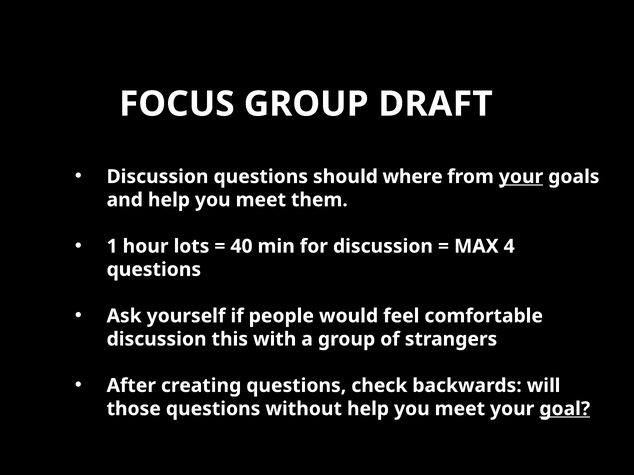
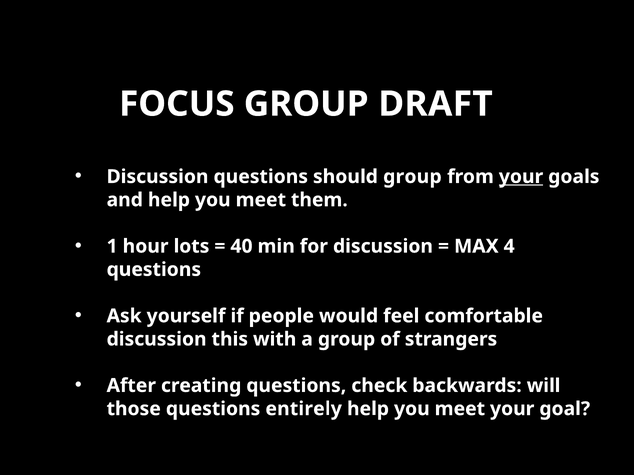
should where: where -> group
without: without -> entirely
goal underline: present -> none
